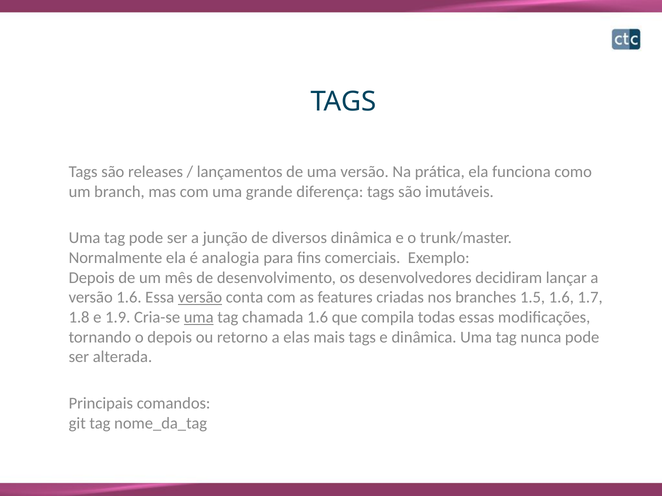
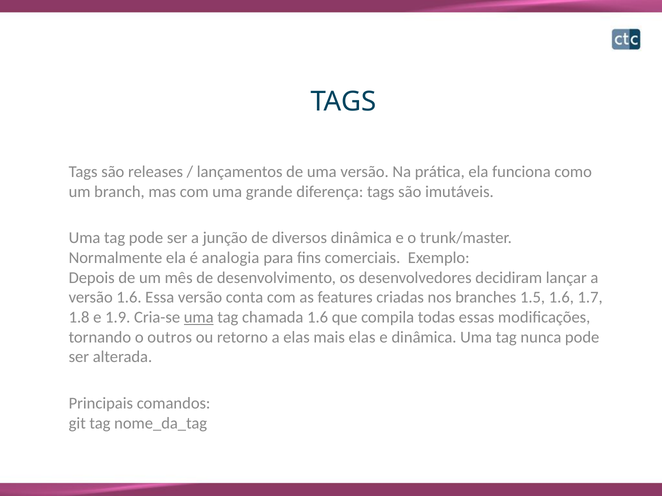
versão at (200, 298) underline: present -> none
o depois: depois -> outros
mais tags: tags -> elas
